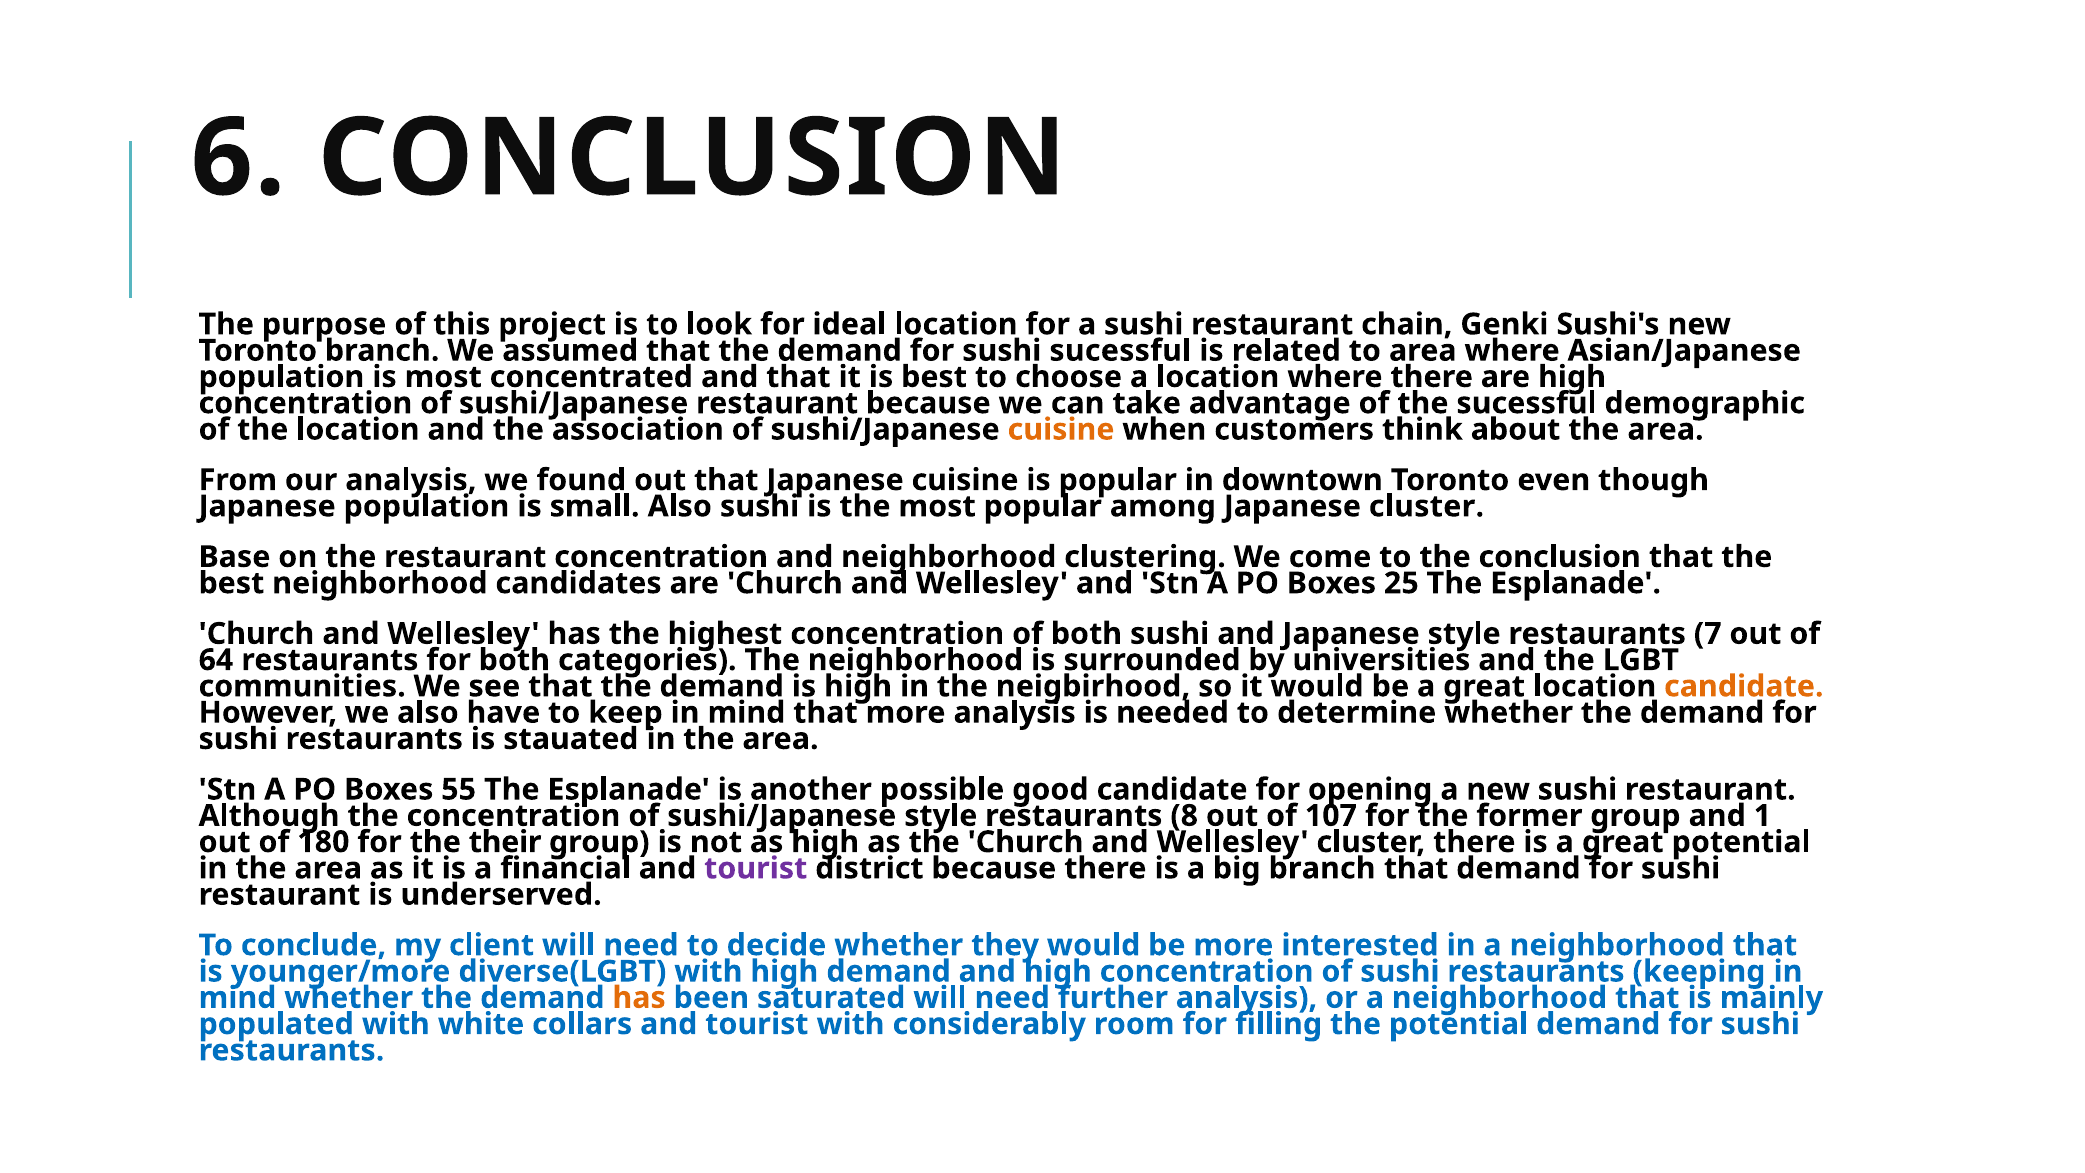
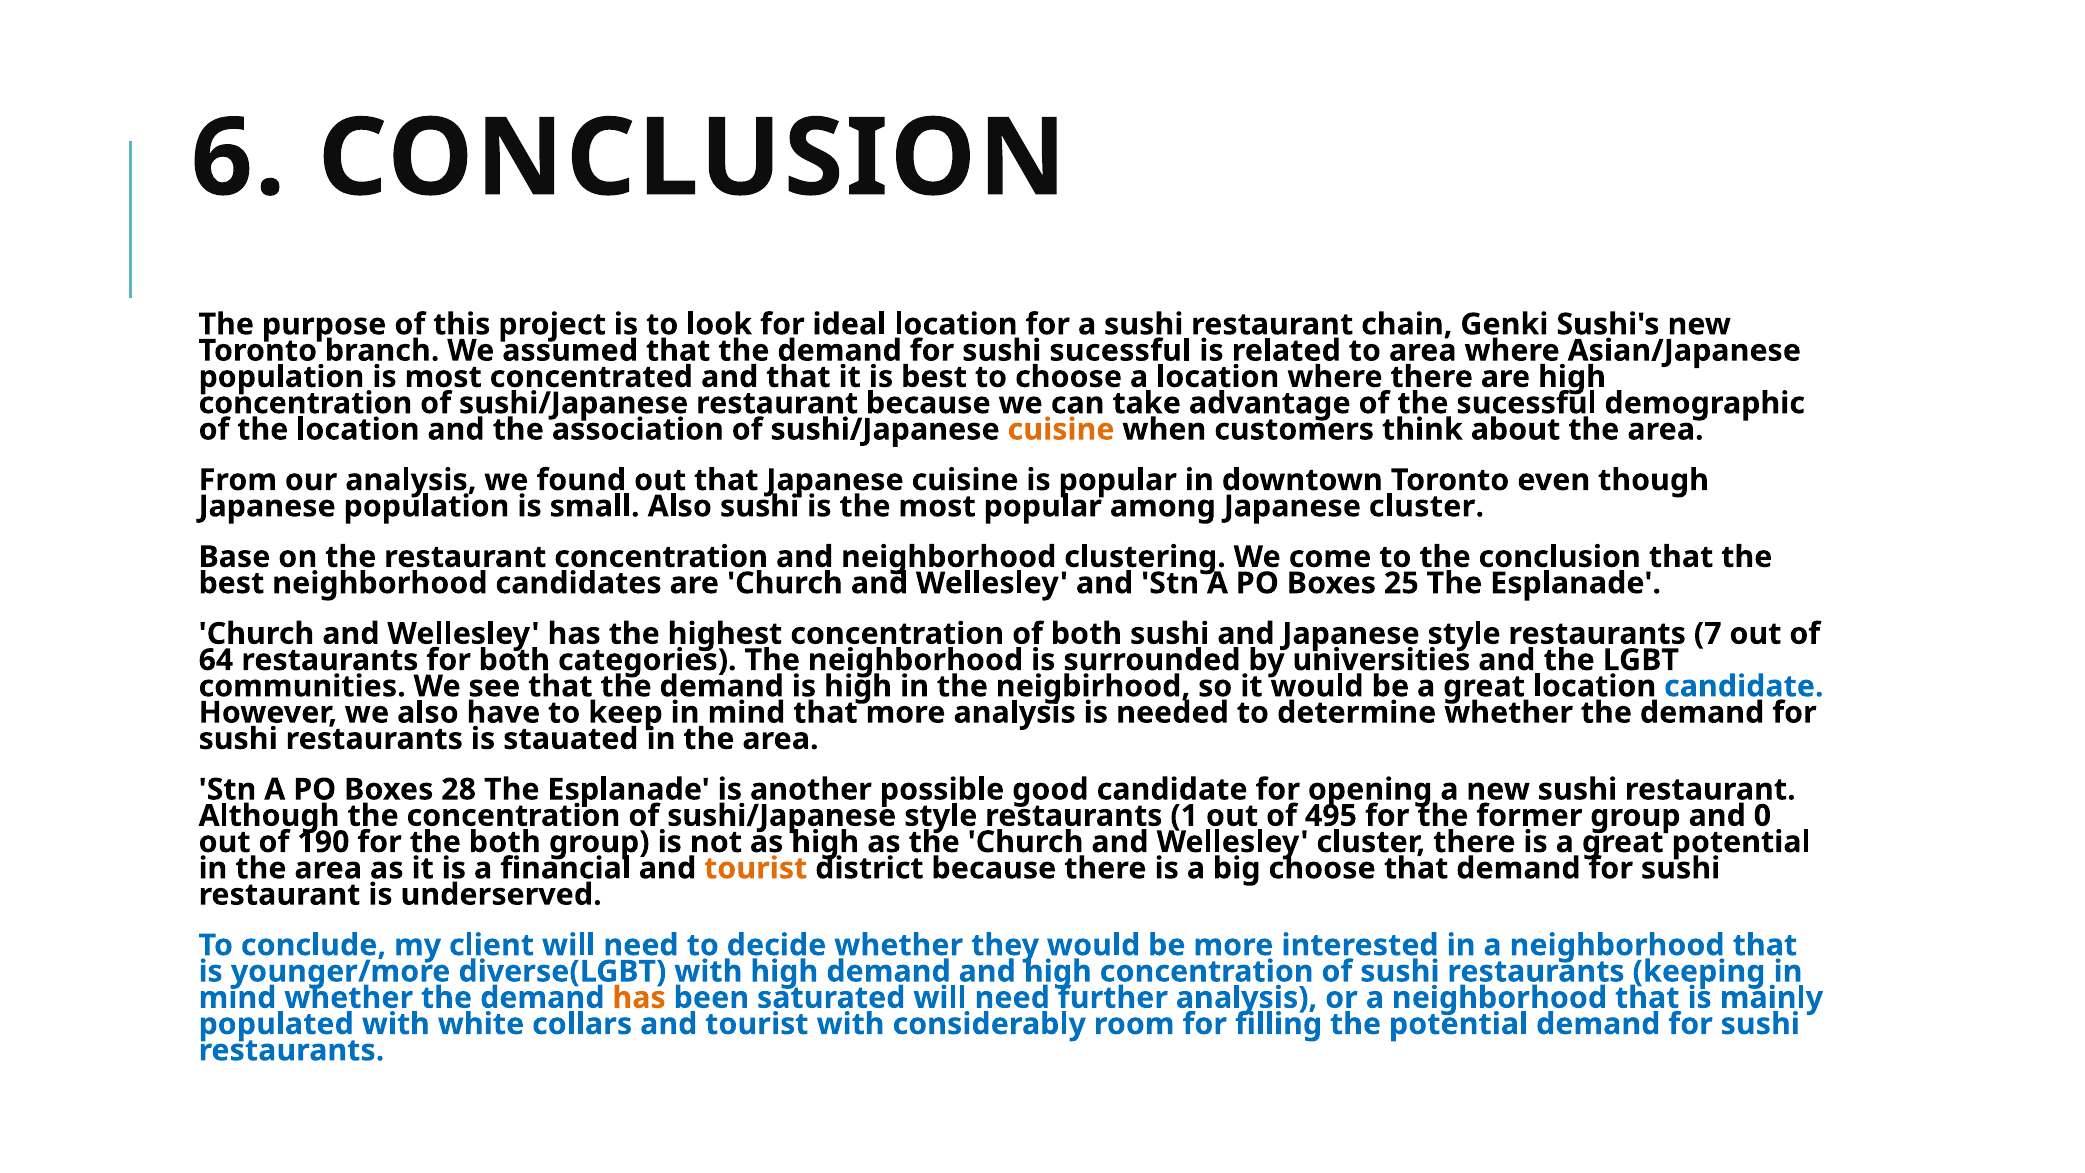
candidate at (1744, 686) colour: orange -> blue
55: 55 -> 28
8: 8 -> 1
107: 107 -> 495
1: 1 -> 0
180: 180 -> 190
the their: their -> both
tourist at (756, 868) colour: purple -> orange
big branch: branch -> choose
